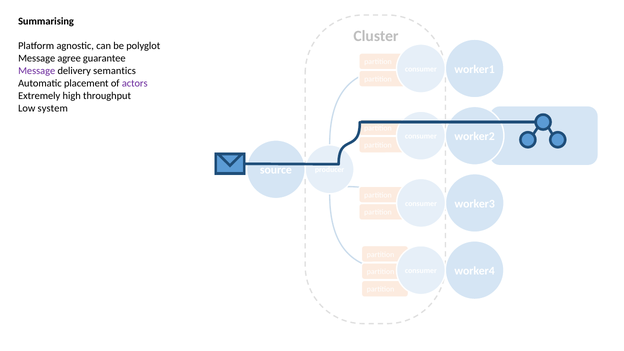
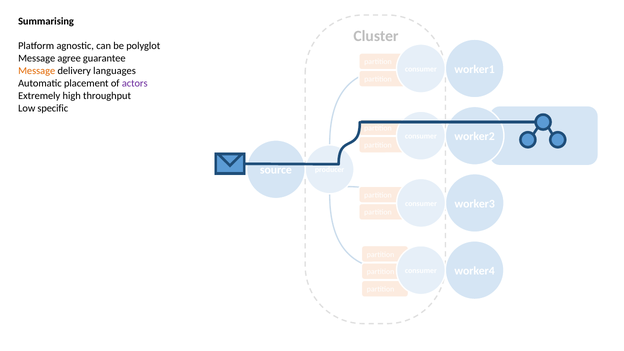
Message at (37, 71) colour: purple -> orange
semantics: semantics -> languages
system: system -> specific
